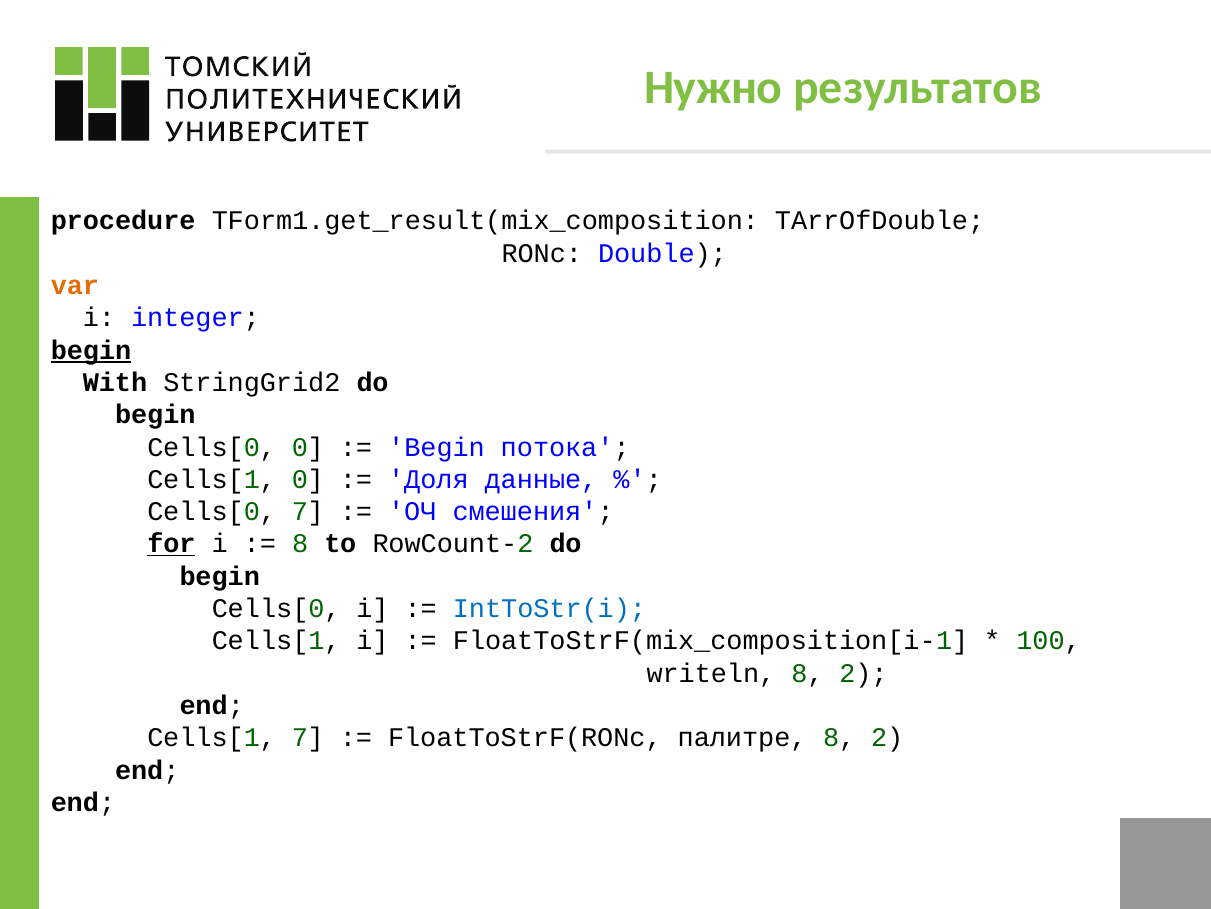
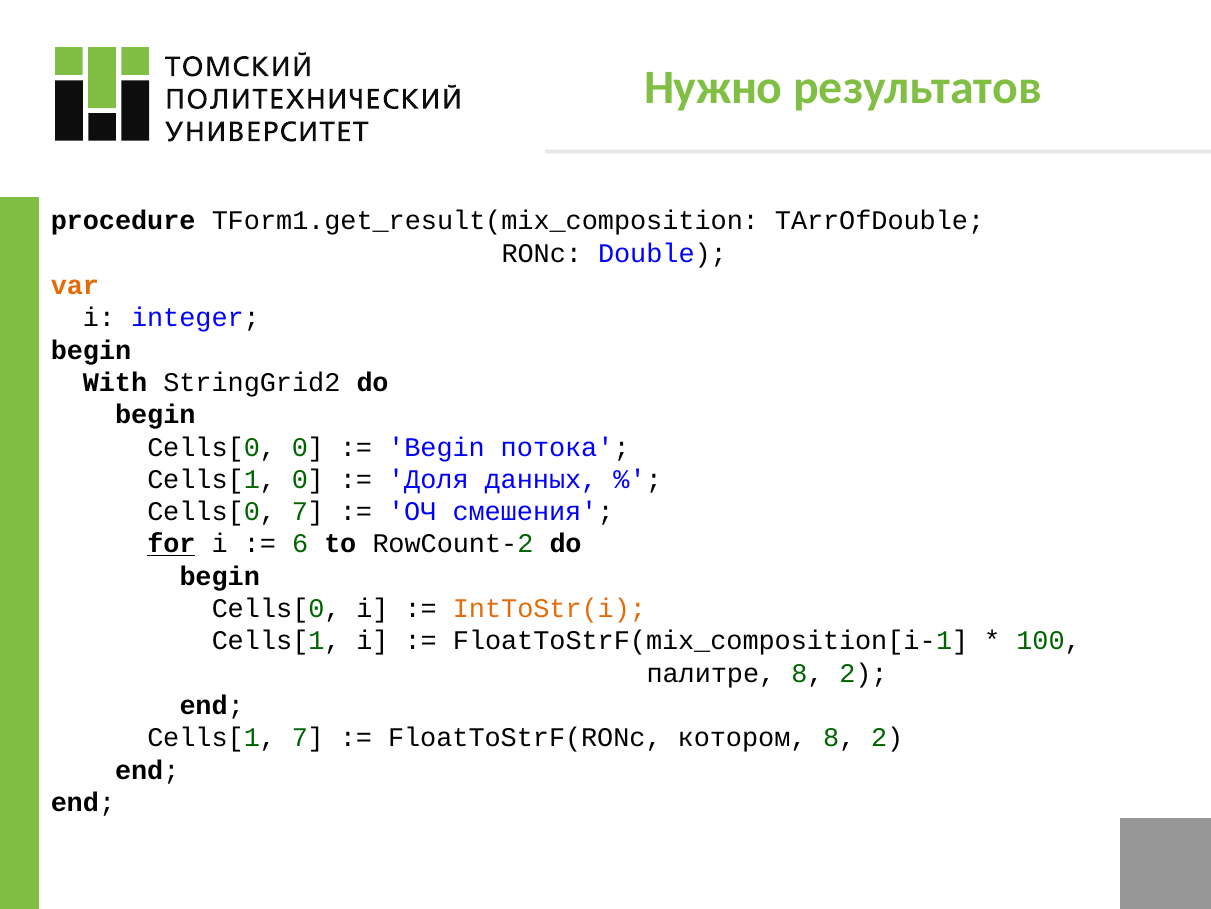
begin at (91, 350) underline: present -> none
данные: данные -> данных
8 at (300, 544): 8 -> 6
IntToStr(i colour: blue -> orange
writeln: writeln -> палитре
палитре: палитре -> котором
